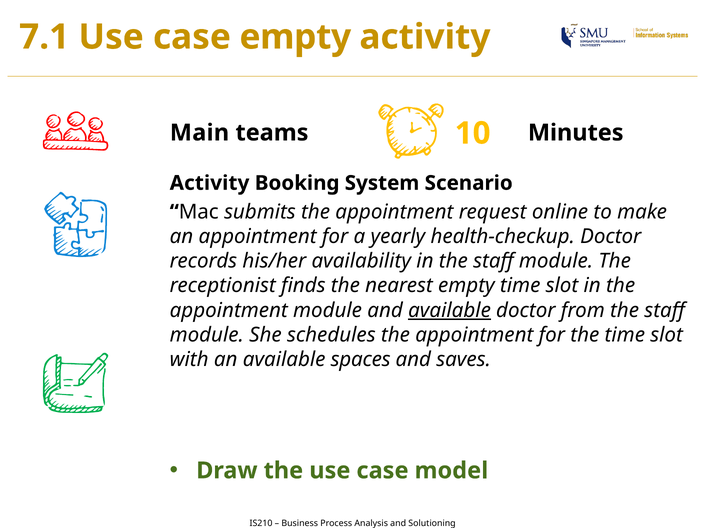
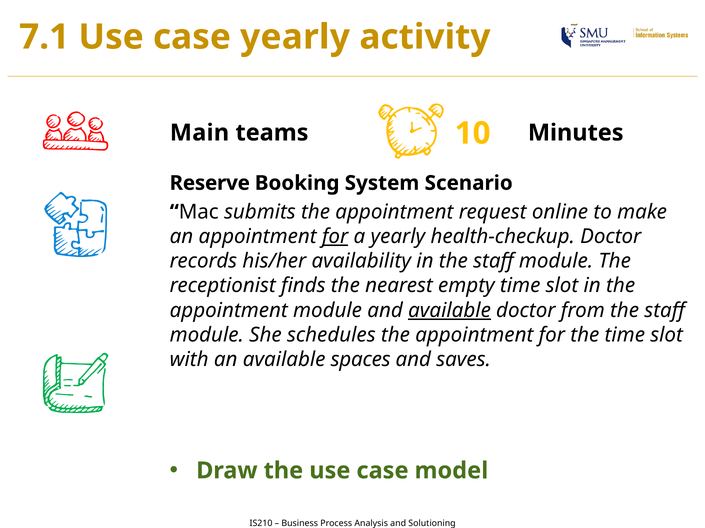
case empty: empty -> yearly
Activity at (210, 183): Activity -> Reserve
for at (335, 237) underline: none -> present
